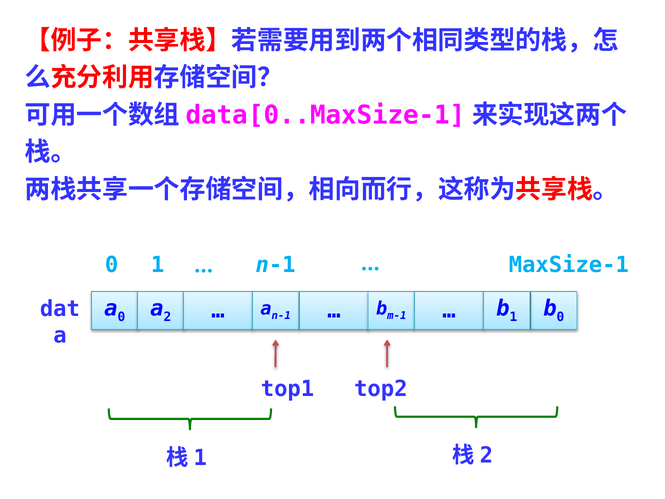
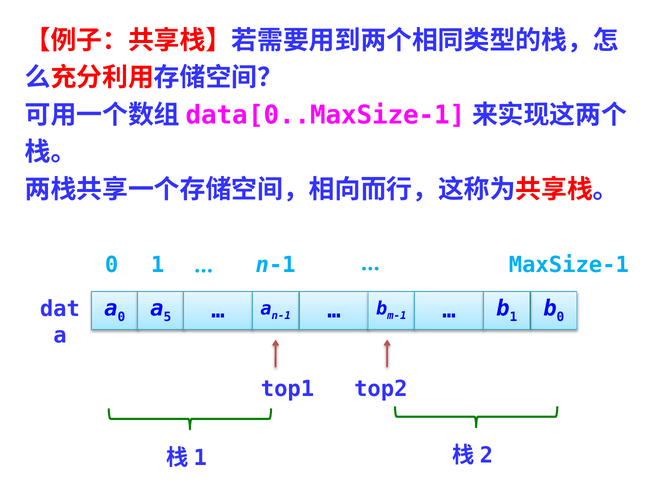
2: 2 -> 5
